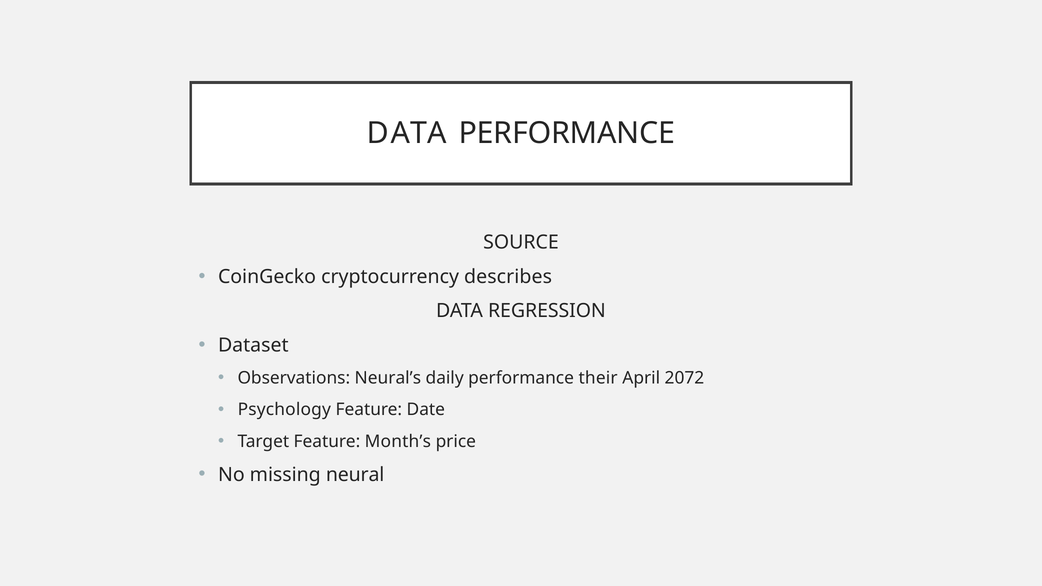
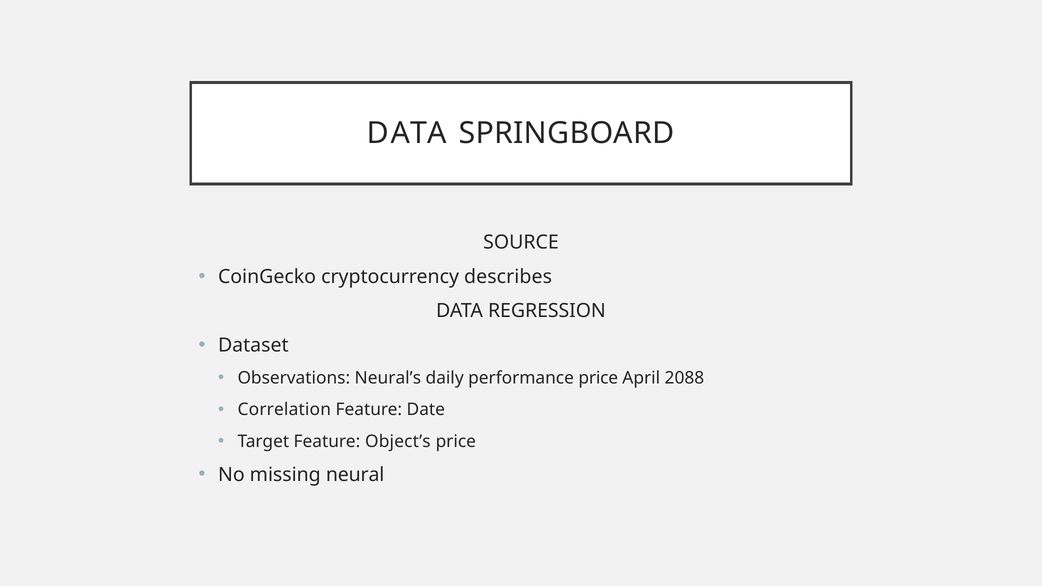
DATA PERFORMANCE: PERFORMANCE -> SPRINGBOARD
performance their: their -> price
2072: 2072 -> 2088
Psychology: Psychology -> Correlation
Month’s: Month’s -> Object’s
